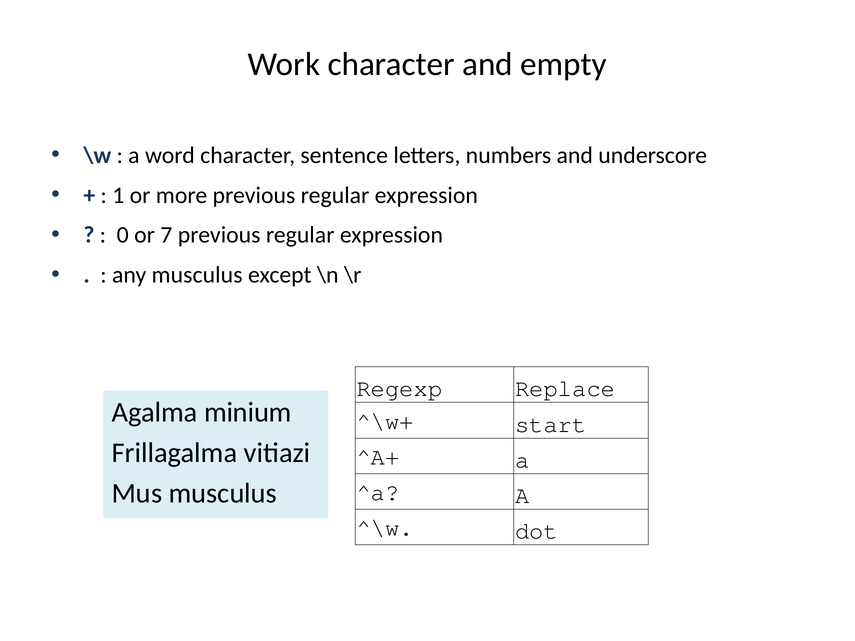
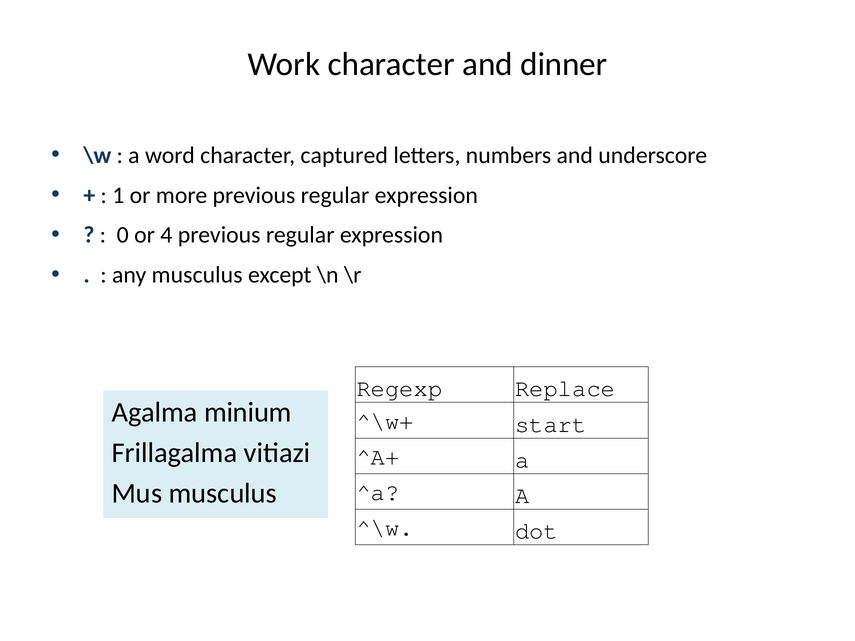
empty: empty -> dinner
sentence: sentence -> captured
7: 7 -> 4
